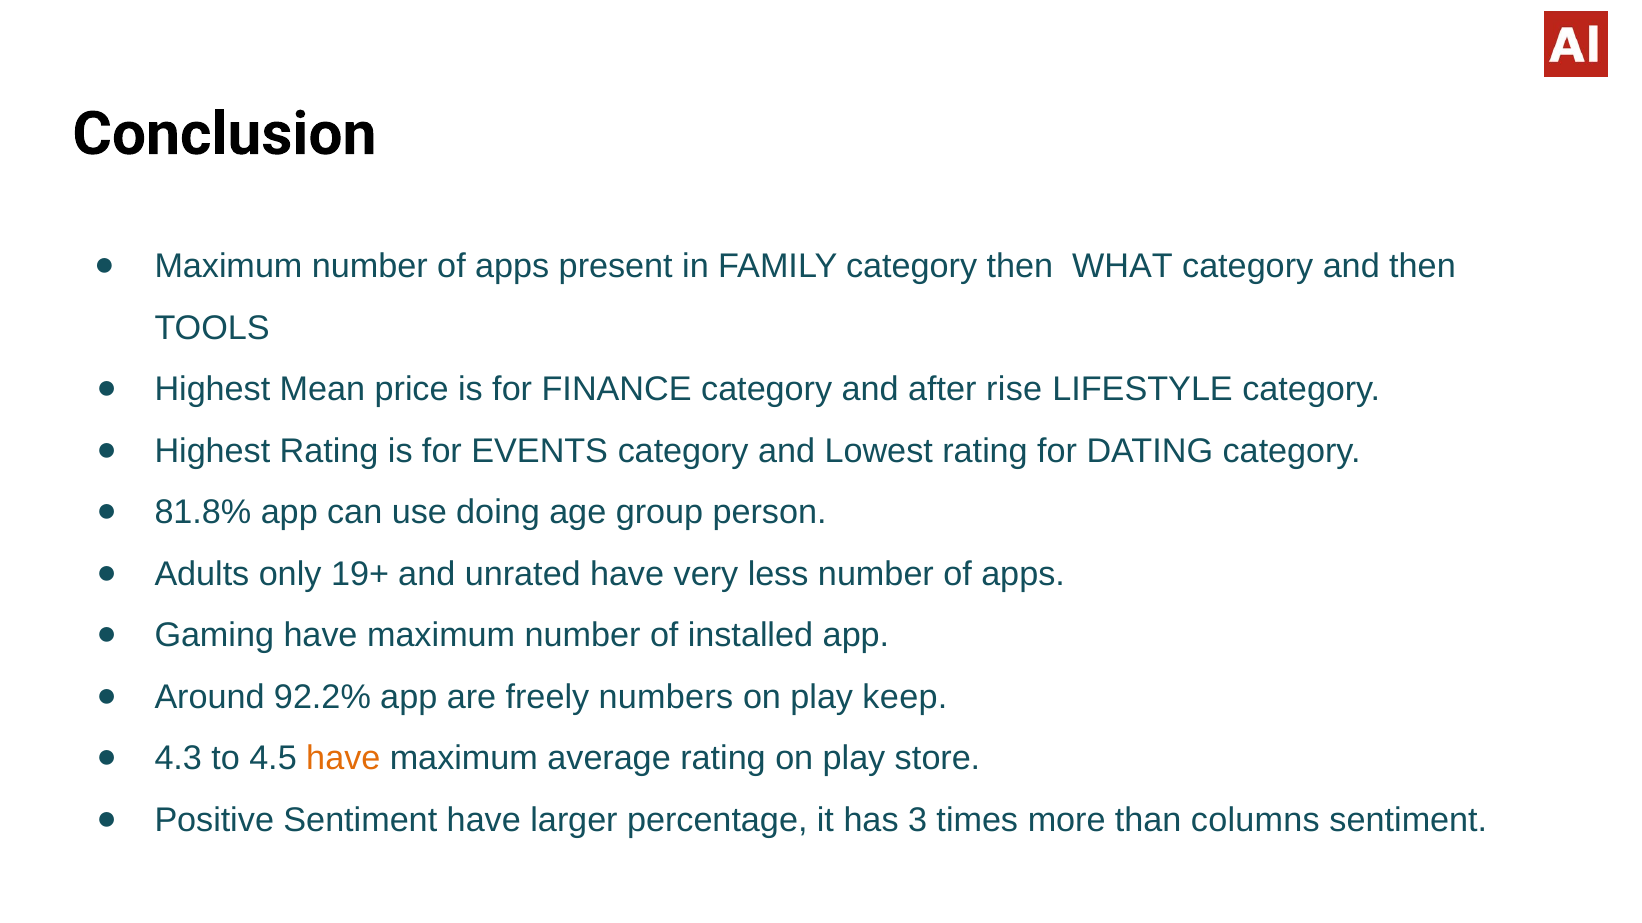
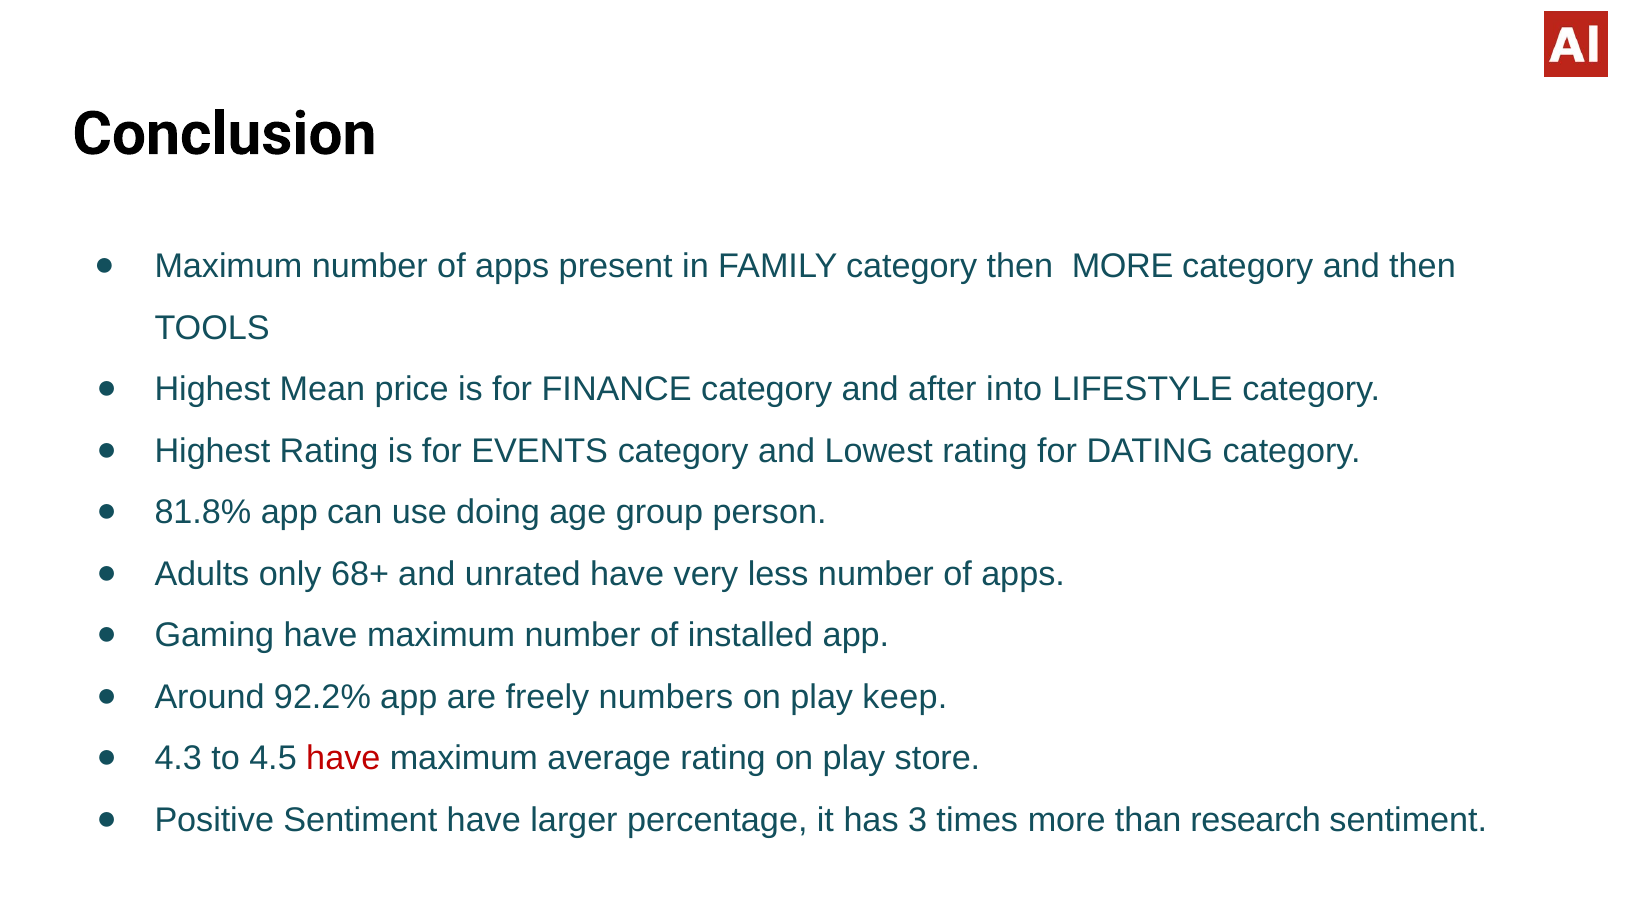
then WHAT: WHAT -> MORE
rise: rise -> into
19+: 19+ -> 68+
have at (343, 759) colour: orange -> red
columns: columns -> research
